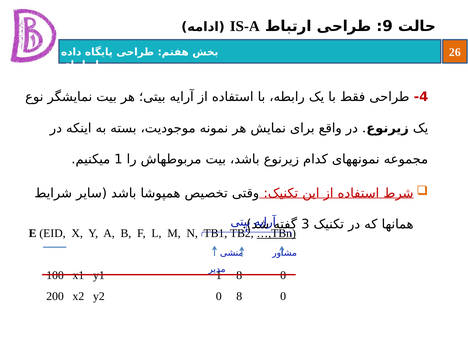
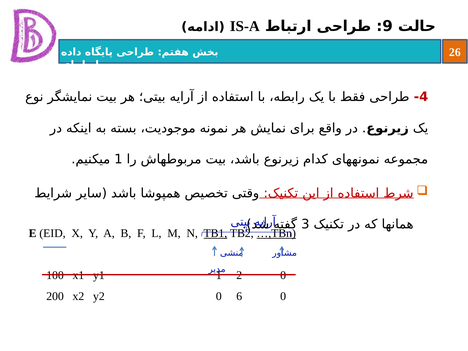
TB1 underline: none -> present
8 at (239, 275): 8 -> 2
0 8: 8 -> 6
